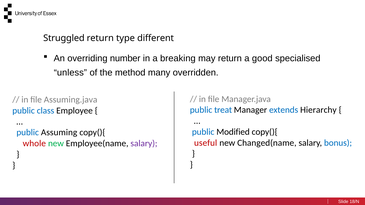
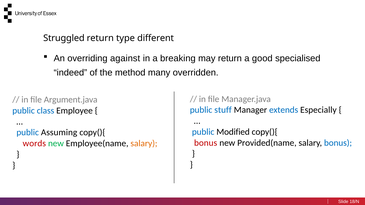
number: number -> against
unless: unless -> indeed
Assuming.java: Assuming.java -> Argument.java
treat: treat -> stuff
Hierarchy: Hierarchy -> Especially
useful at (206, 143): useful -> bonus
Changed(name: Changed(name -> Provided(name
whole: whole -> words
salary at (144, 144) colour: purple -> orange
